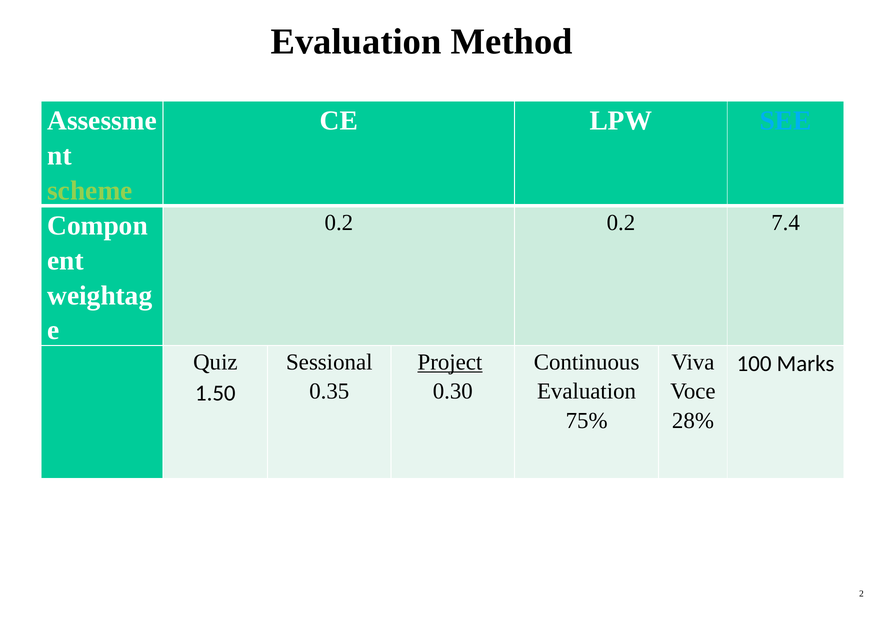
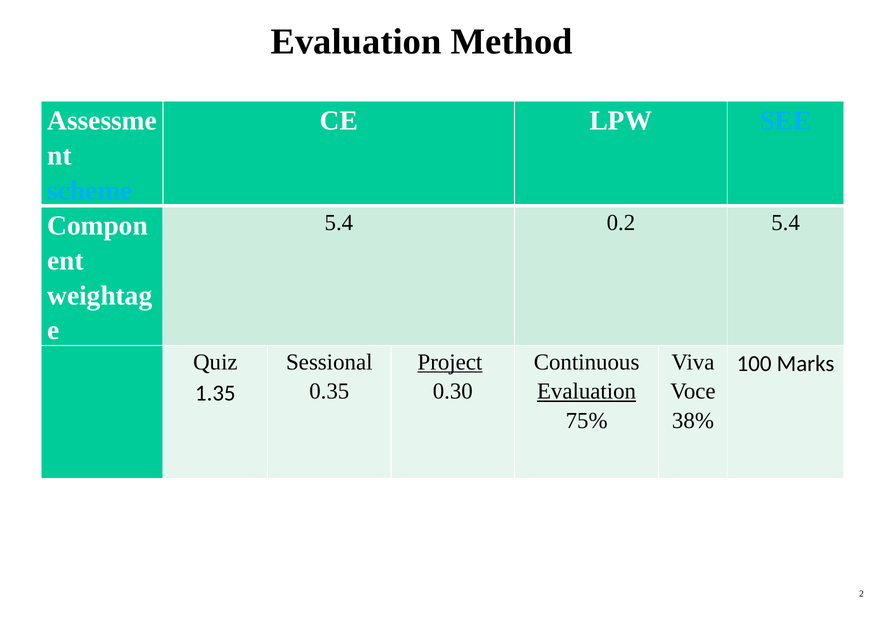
scheme colour: light green -> light blue
0.2 at (339, 222): 0.2 -> 5.4
0.2 7.4: 7.4 -> 5.4
Evaluation at (587, 391) underline: none -> present
1.50: 1.50 -> 1.35
28%: 28% -> 38%
